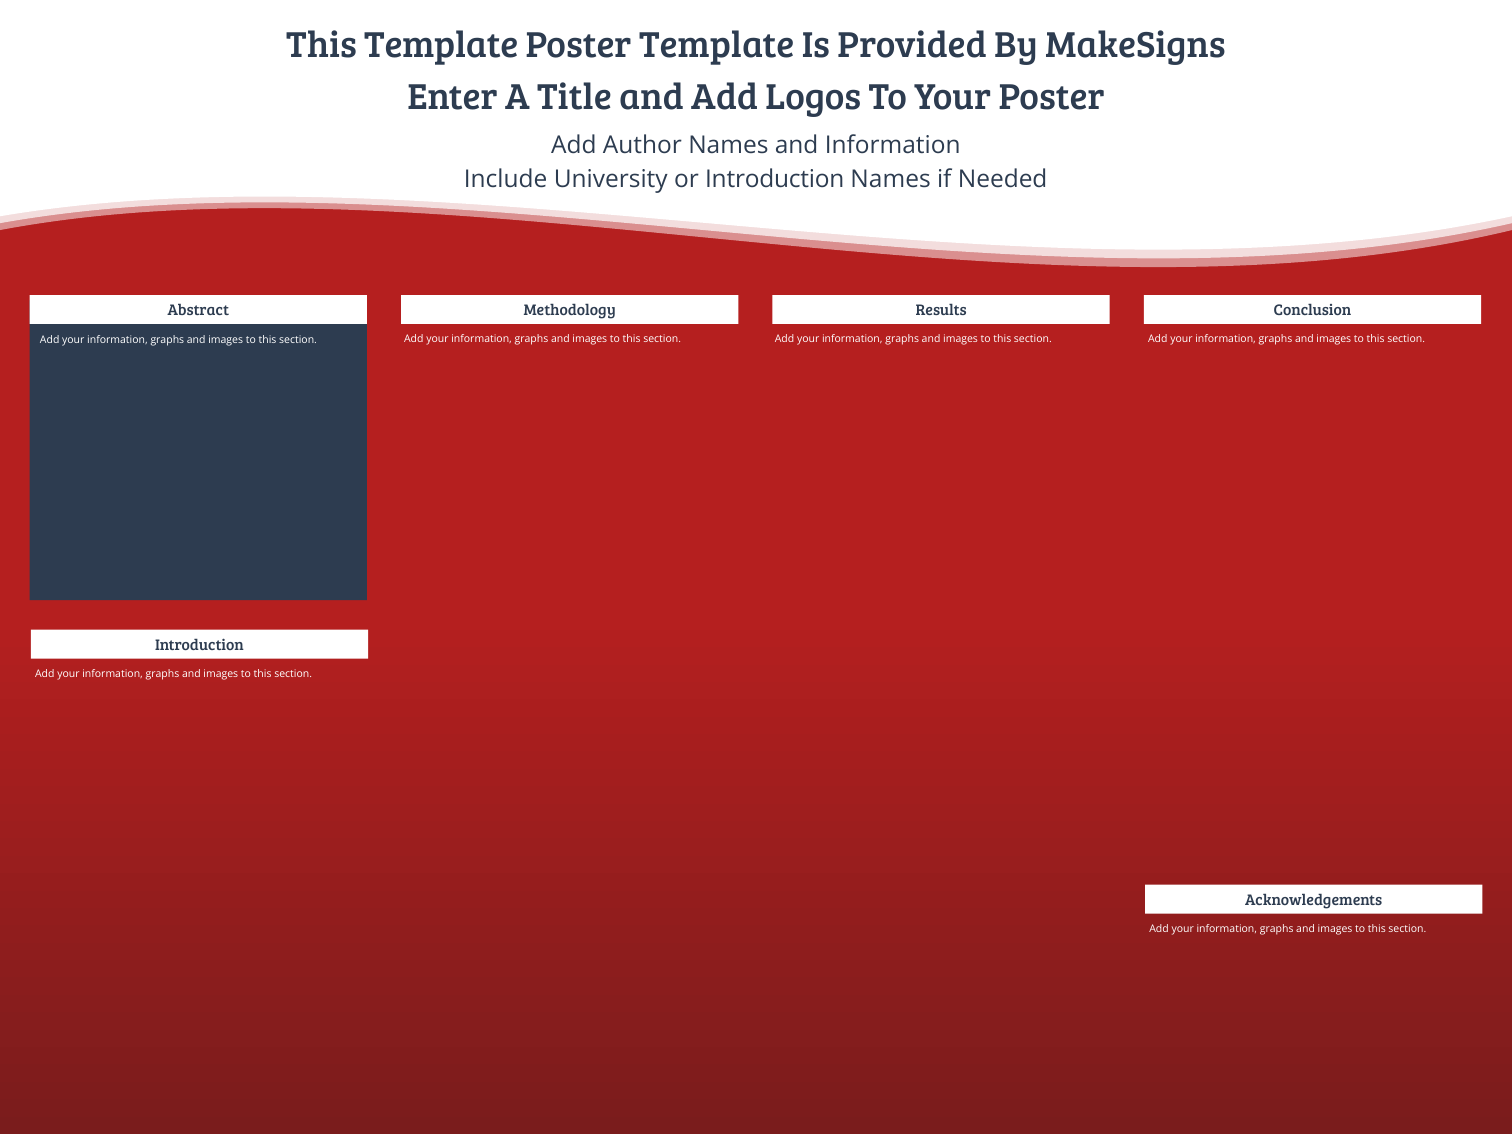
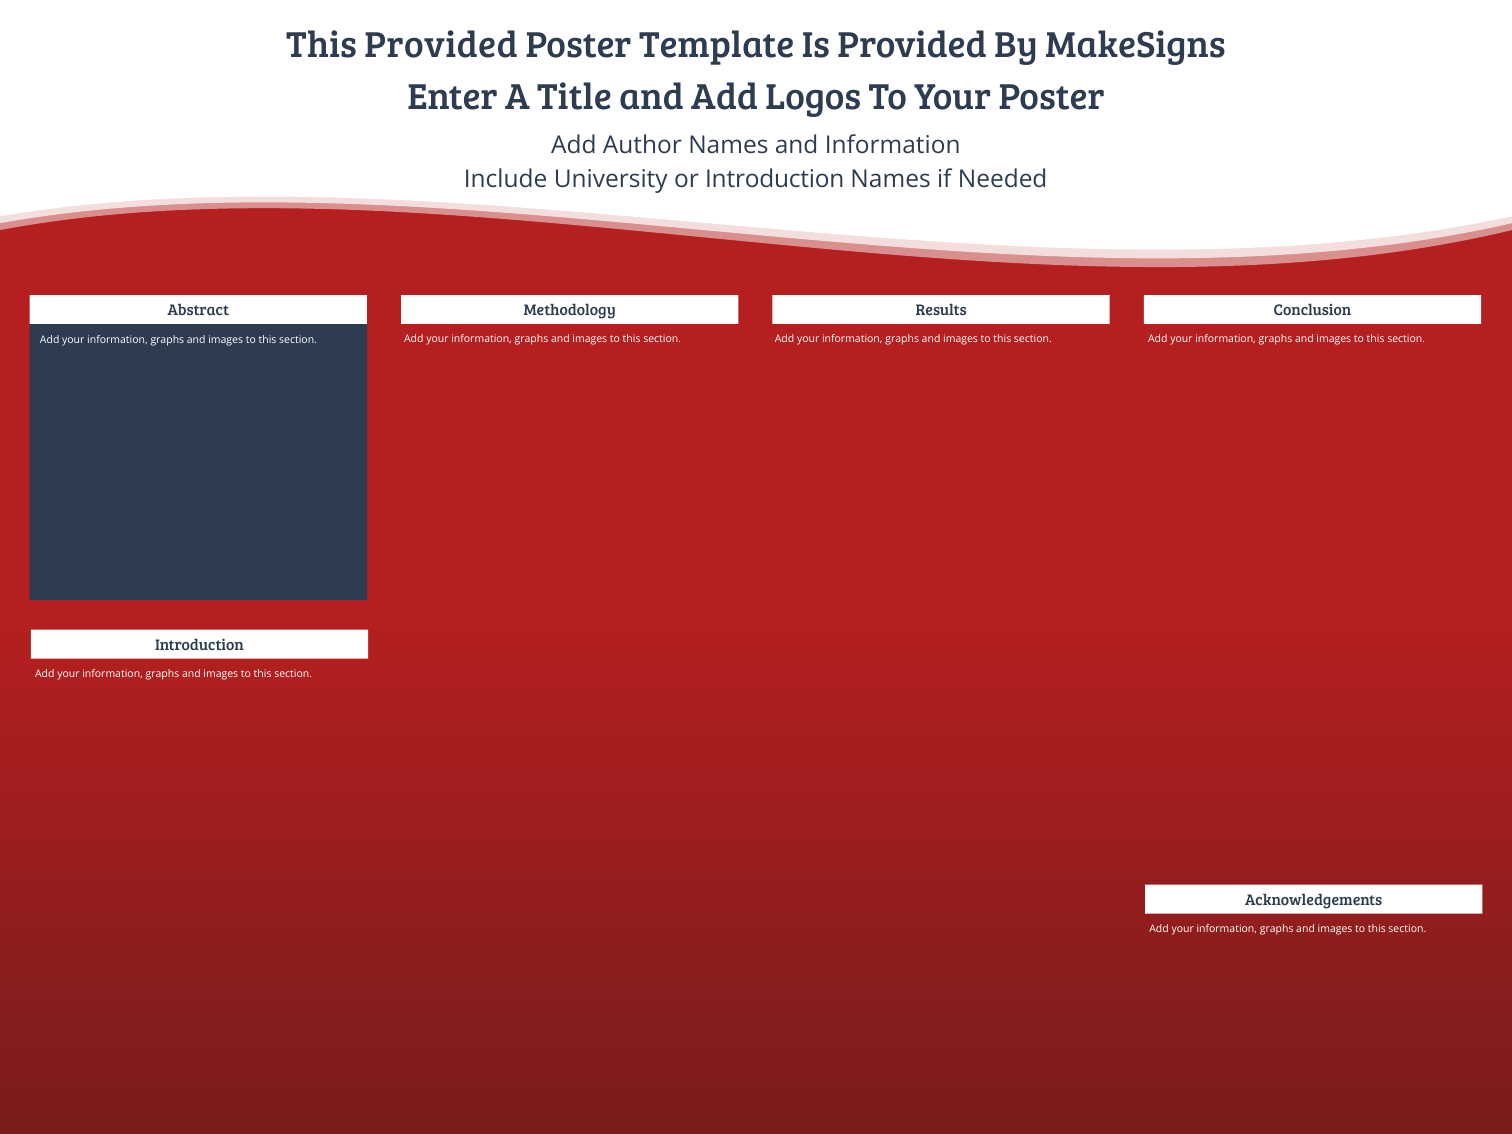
This Template: Template -> Provided
